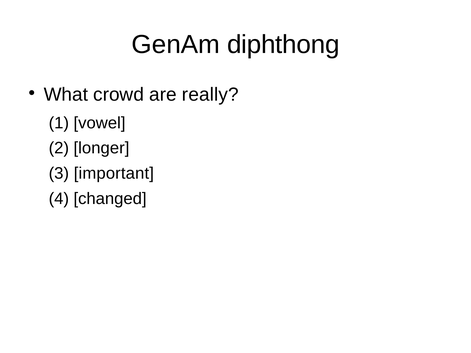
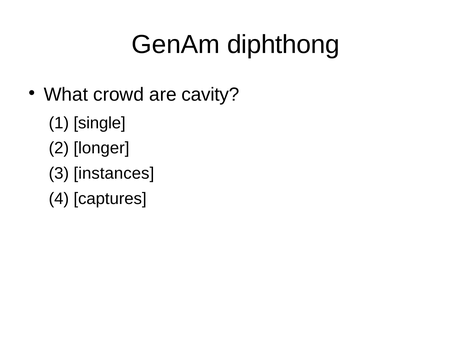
really: really -> cavity
vowel: vowel -> single
important: important -> instances
changed: changed -> captures
